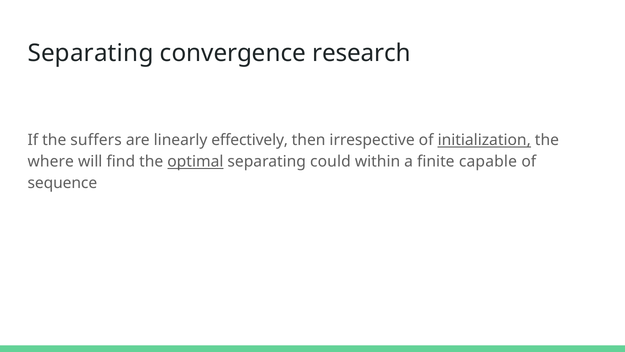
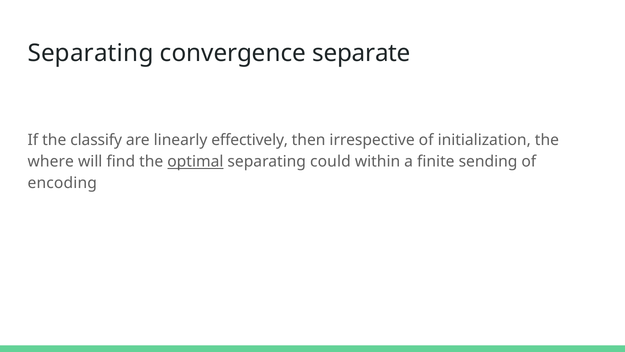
research: research -> separate
suffers: suffers -> classify
initialization underline: present -> none
capable: capable -> sending
sequence: sequence -> encoding
